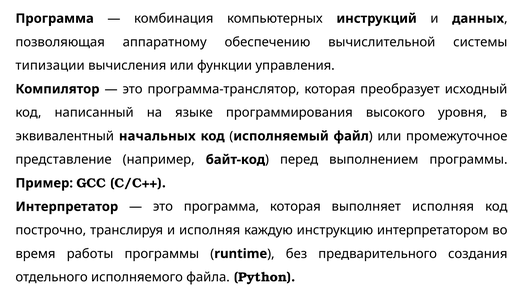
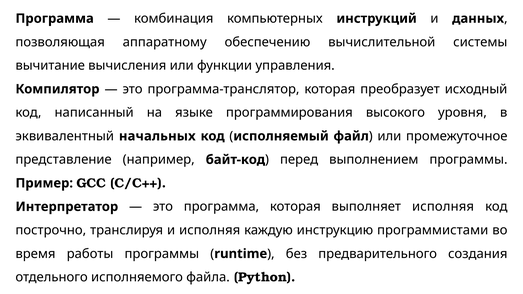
типизации: типизации -> вычитание
интерпретатором: интерпретатором -> программистами
